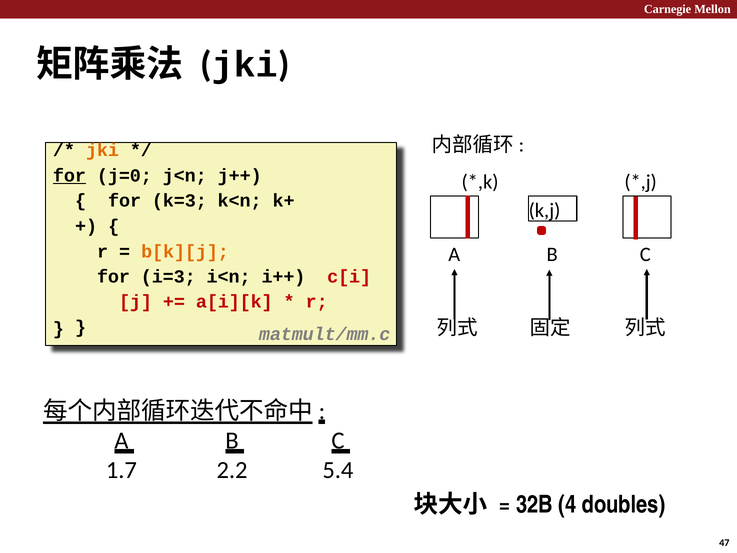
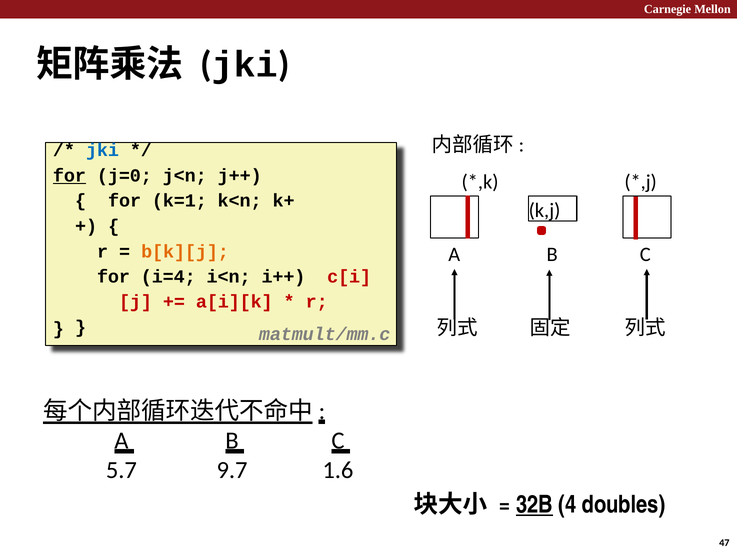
jki at (103, 150) colour: orange -> blue
k=3: k=3 -> k=1
i=3: i=3 -> i=4
1.7: 1.7 -> 5.7
2.2: 2.2 -> 9.7
5.4: 5.4 -> 1.6
32B underline: none -> present
